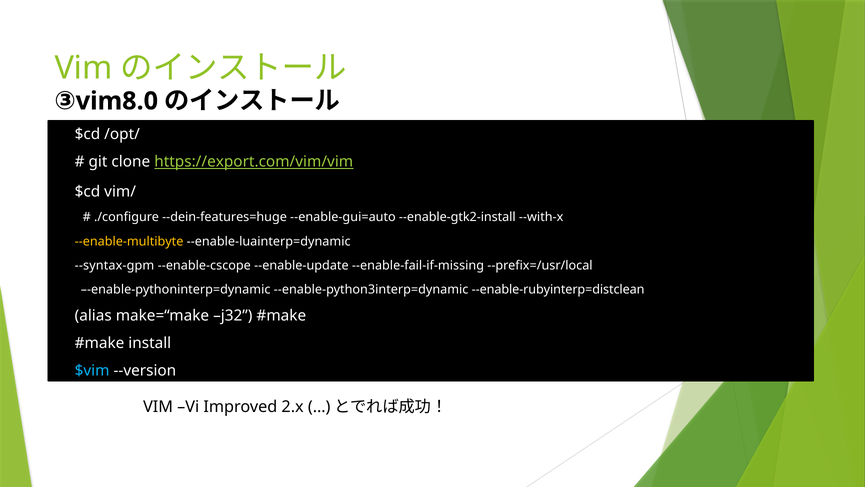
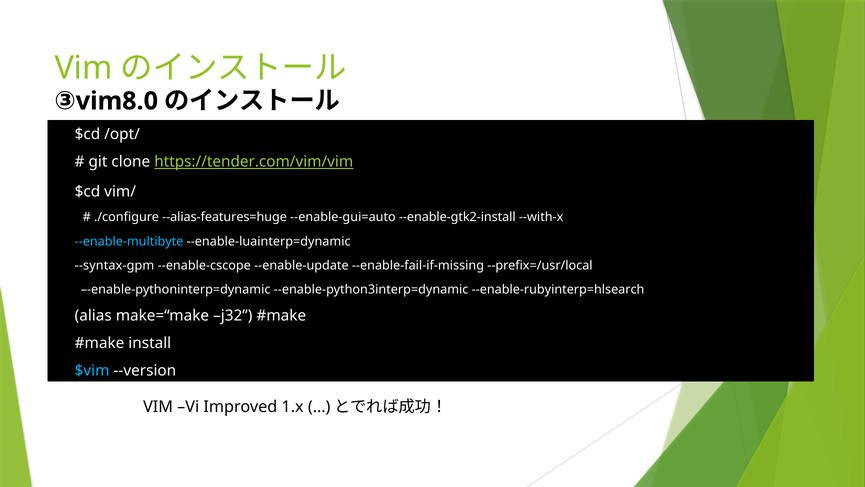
https://export.com/vim/vim: https://export.com/vim/vim -> https://tender.com/vim/vim
--dein-features=huge: --dein-features=huge -> --alias-features=huge
--enable-multibyte colour: yellow -> light blue
--enable-rubyinterp=distclean: --enable-rubyinterp=distclean -> --enable-rubyinterp=hlsearch
2.x: 2.x -> 1.x
